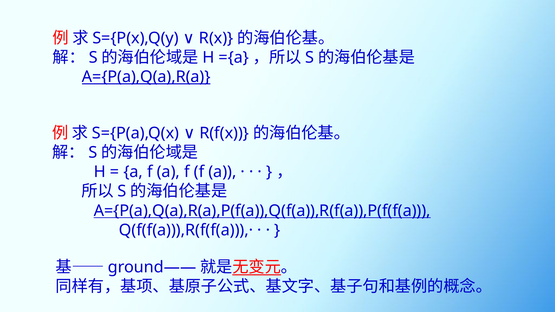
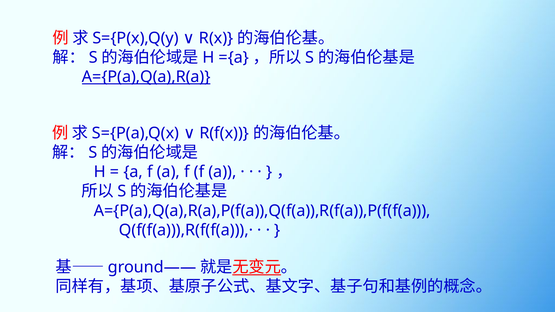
A={P(a),Q(a),R(a),P(f(a)),Q(f(a)),R(f(a)),P(f(f(a underline: present -> none
